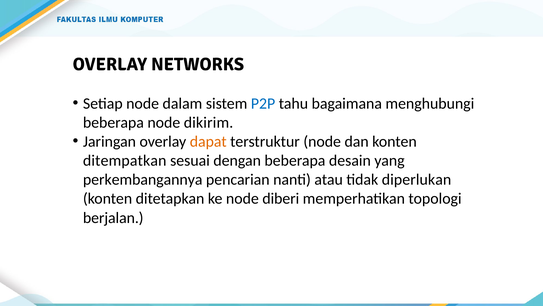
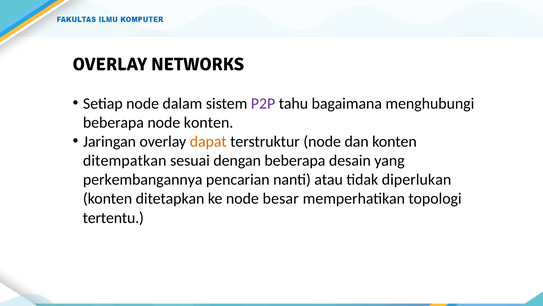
P2P colour: blue -> purple
node dikirim: dikirim -> konten
diberi: diberi -> besar
berjalan: berjalan -> tertentu
